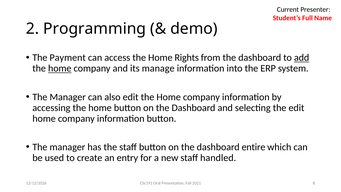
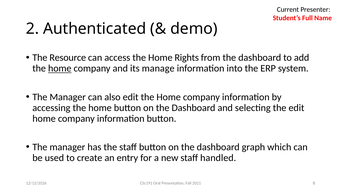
Programming: Programming -> Authenticated
Payment: Payment -> Resource
add underline: present -> none
entire: entire -> graph
